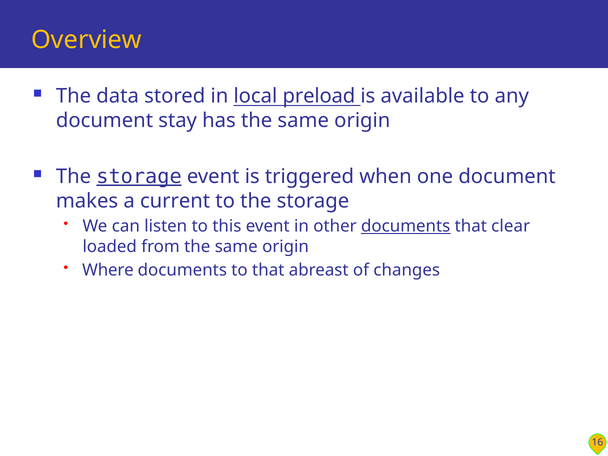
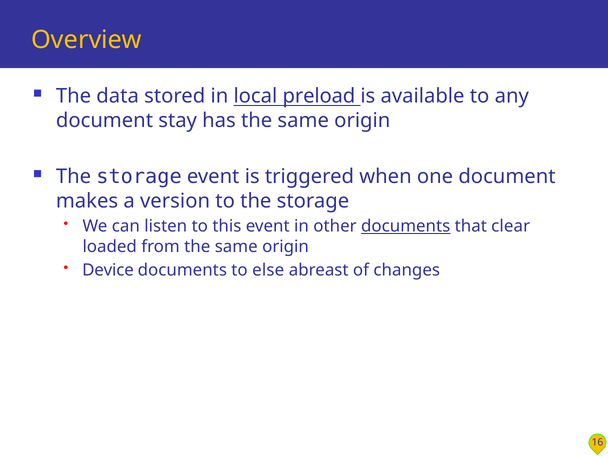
storage at (139, 177) underline: present -> none
current: current -> version
Where: Where -> Device
to that: that -> else
